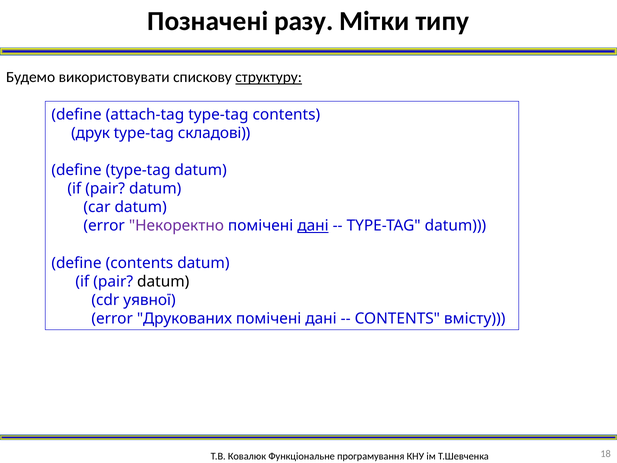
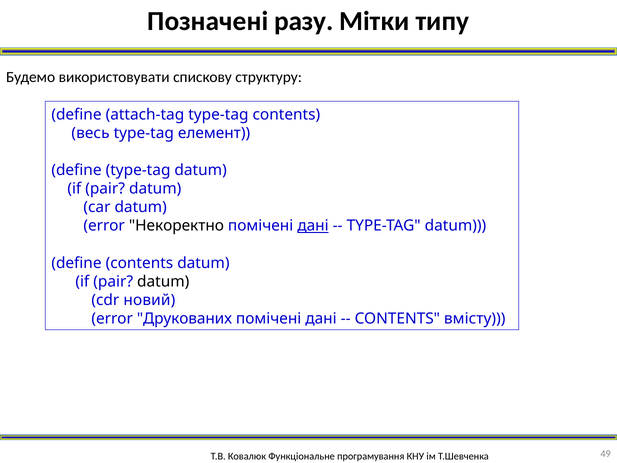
структуру underline: present -> none
друк: друк -> весь
складові: складові -> елемент
Некоректно colour: purple -> black
уявної: уявної -> новий
18: 18 -> 49
